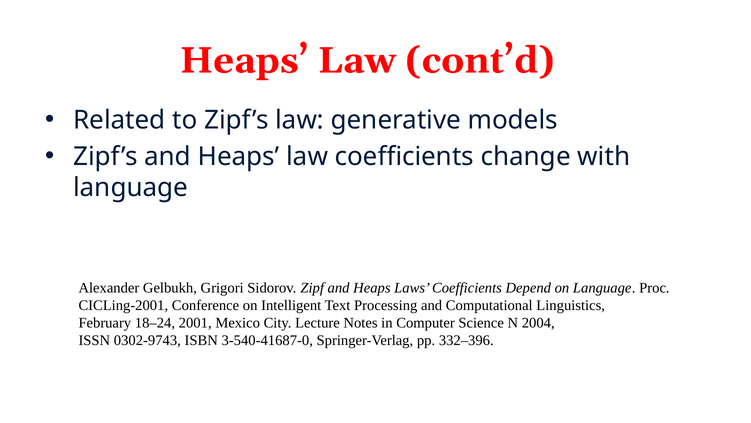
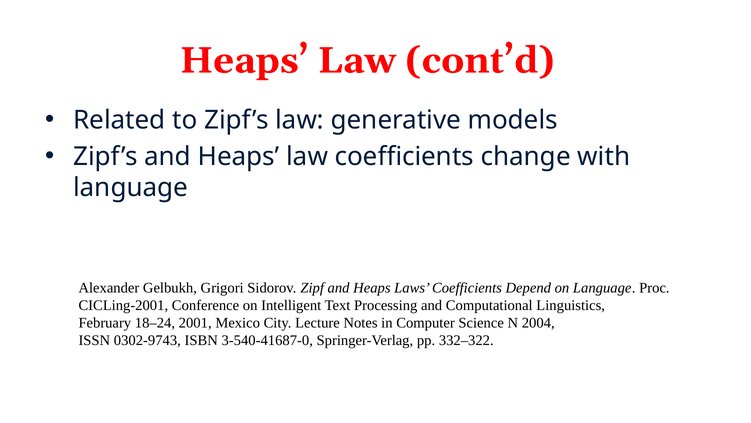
332–396: 332–396 -> 332–322
